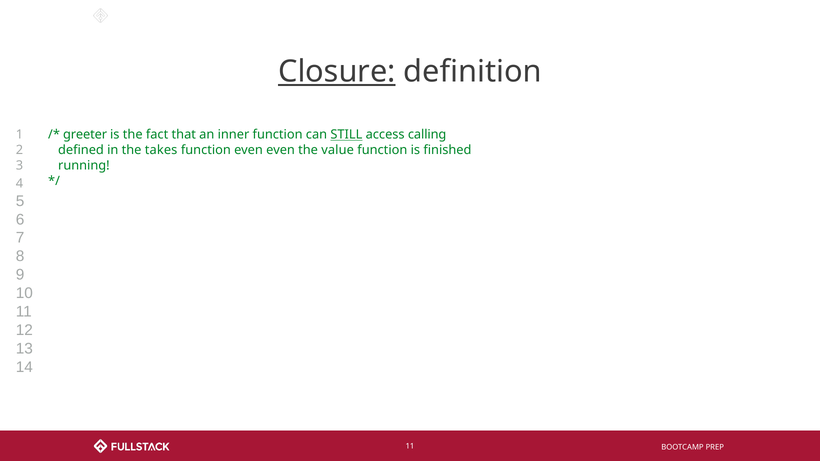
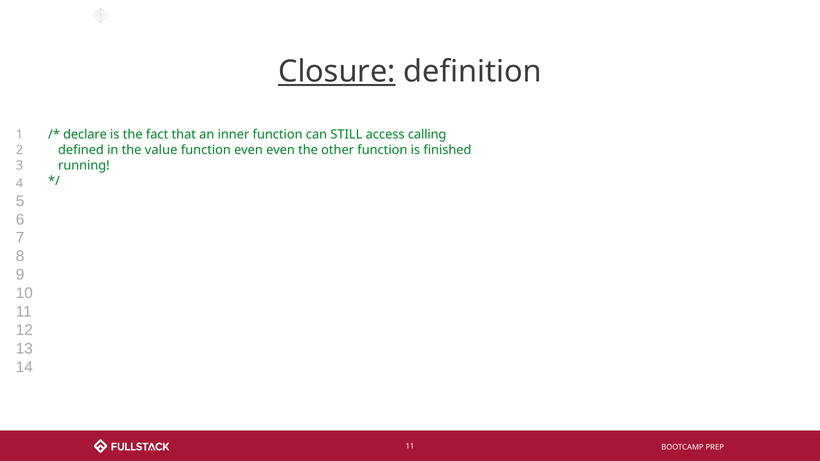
greeter: greeter -> declare
STILL underline: present -> none
takes: takes -> value
value: value -> other
